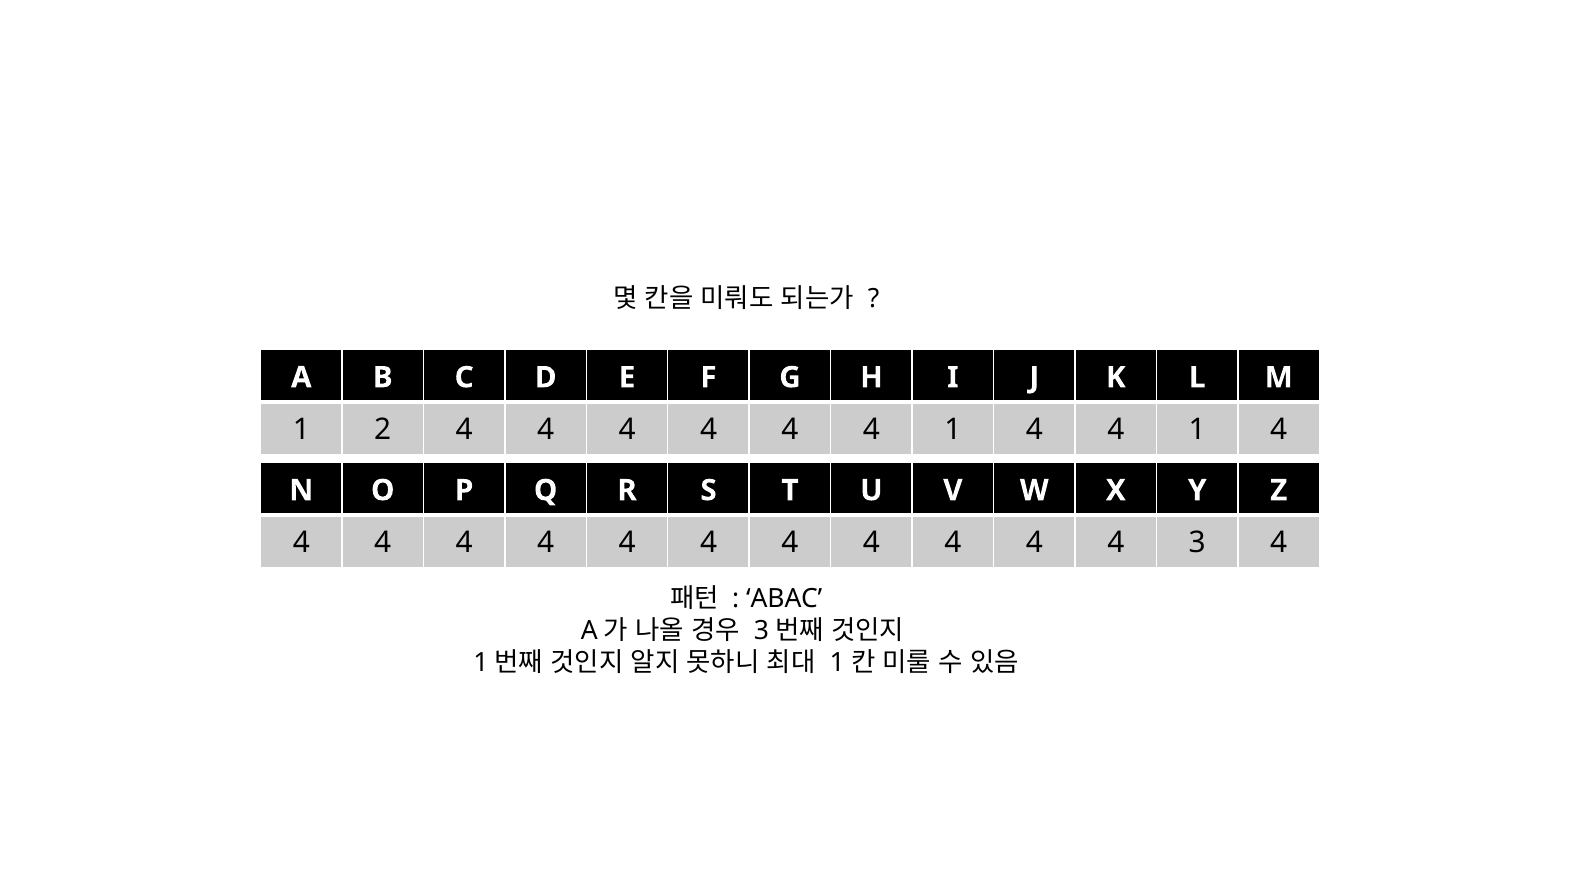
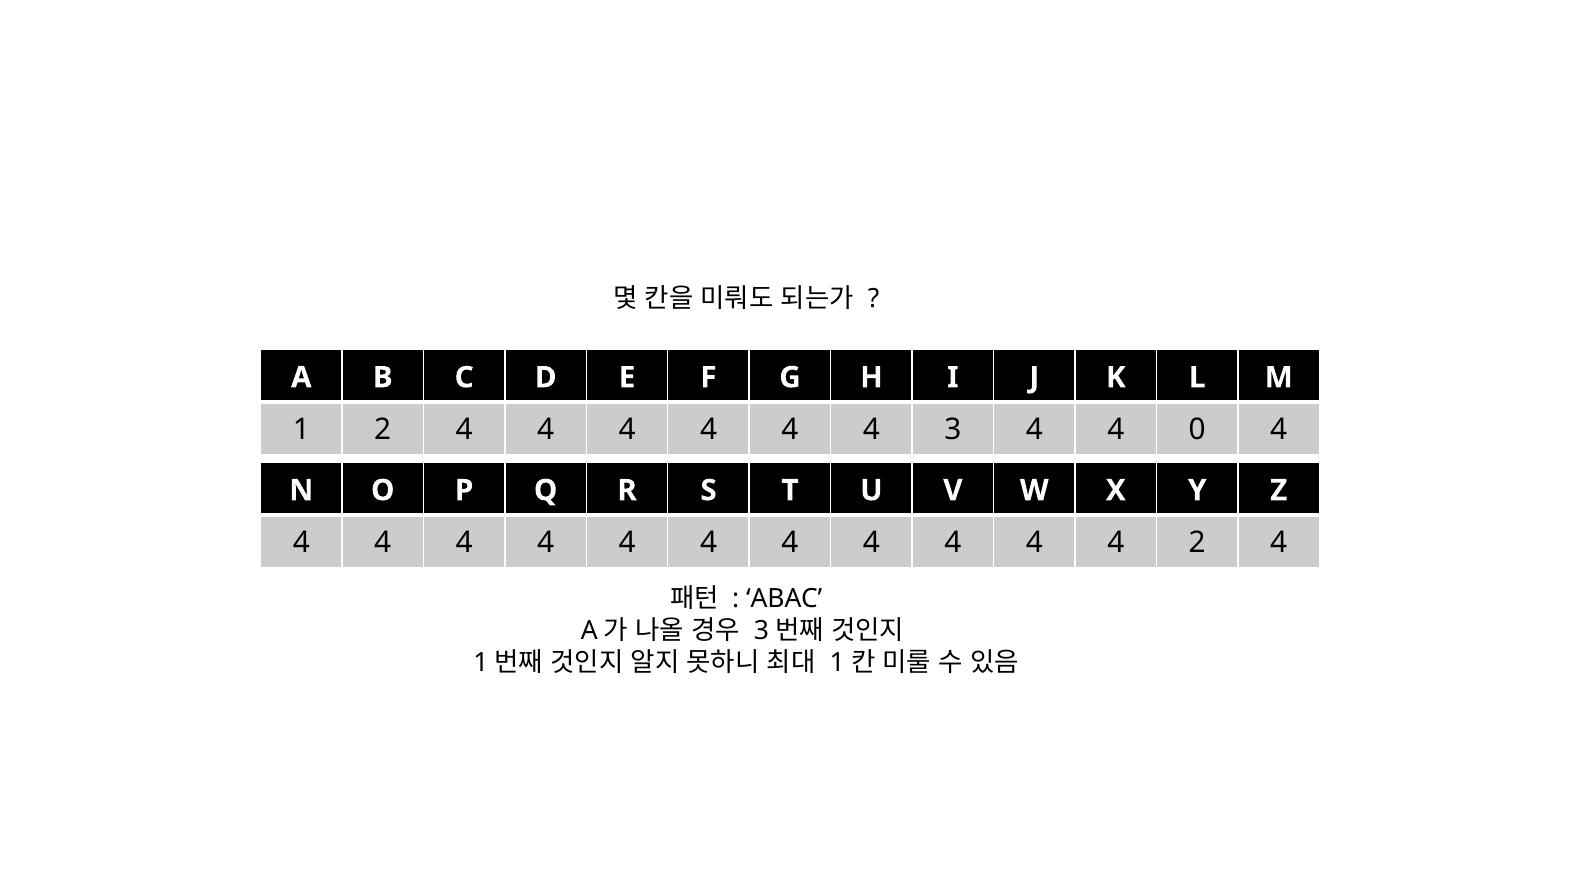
4 4 4 1: 1 -> 3
1 at (1197, 430): 1 -> 0
4 3: 3 -> 2
